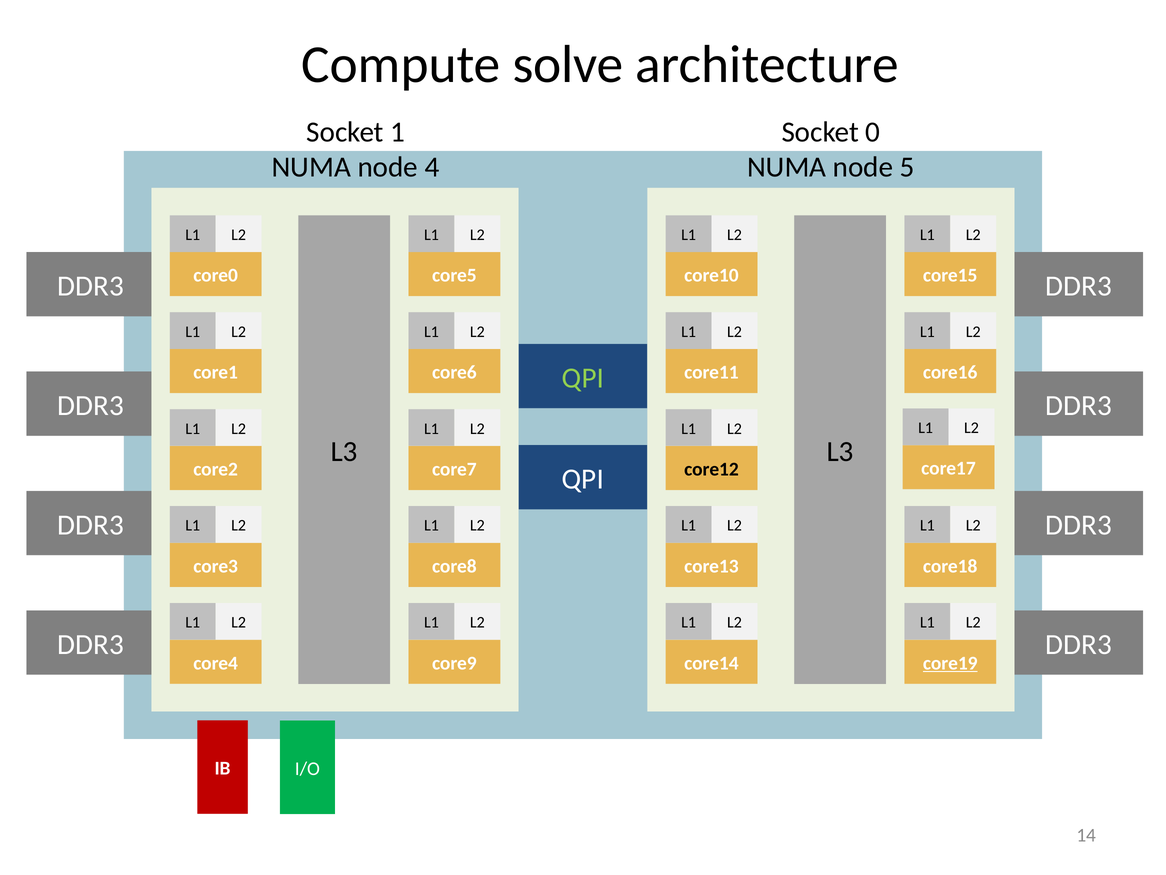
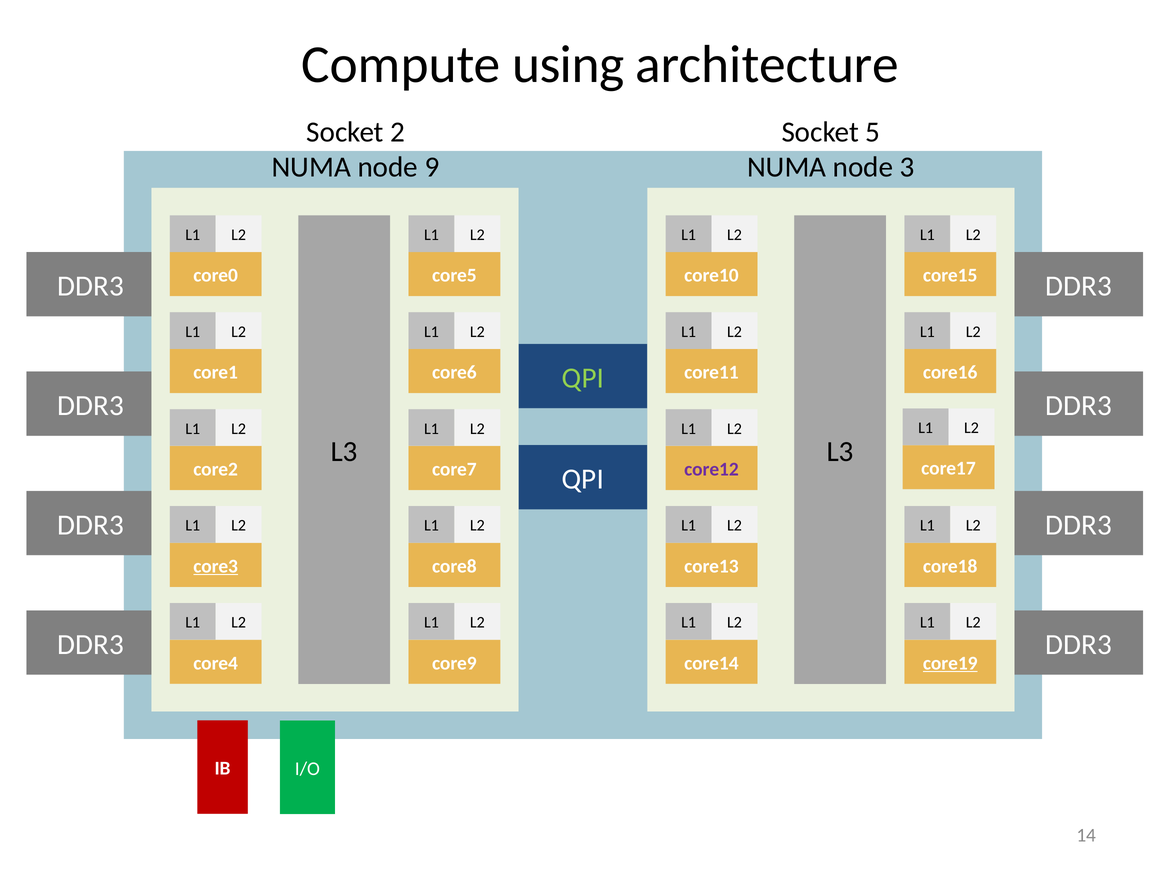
solve: solve -> using
1: 1 -> 2
0: 0 -> 5
4: 4 -> 9
5: 5 -> 3
core12 colour: black -> purple
core3 underline: none -> present
